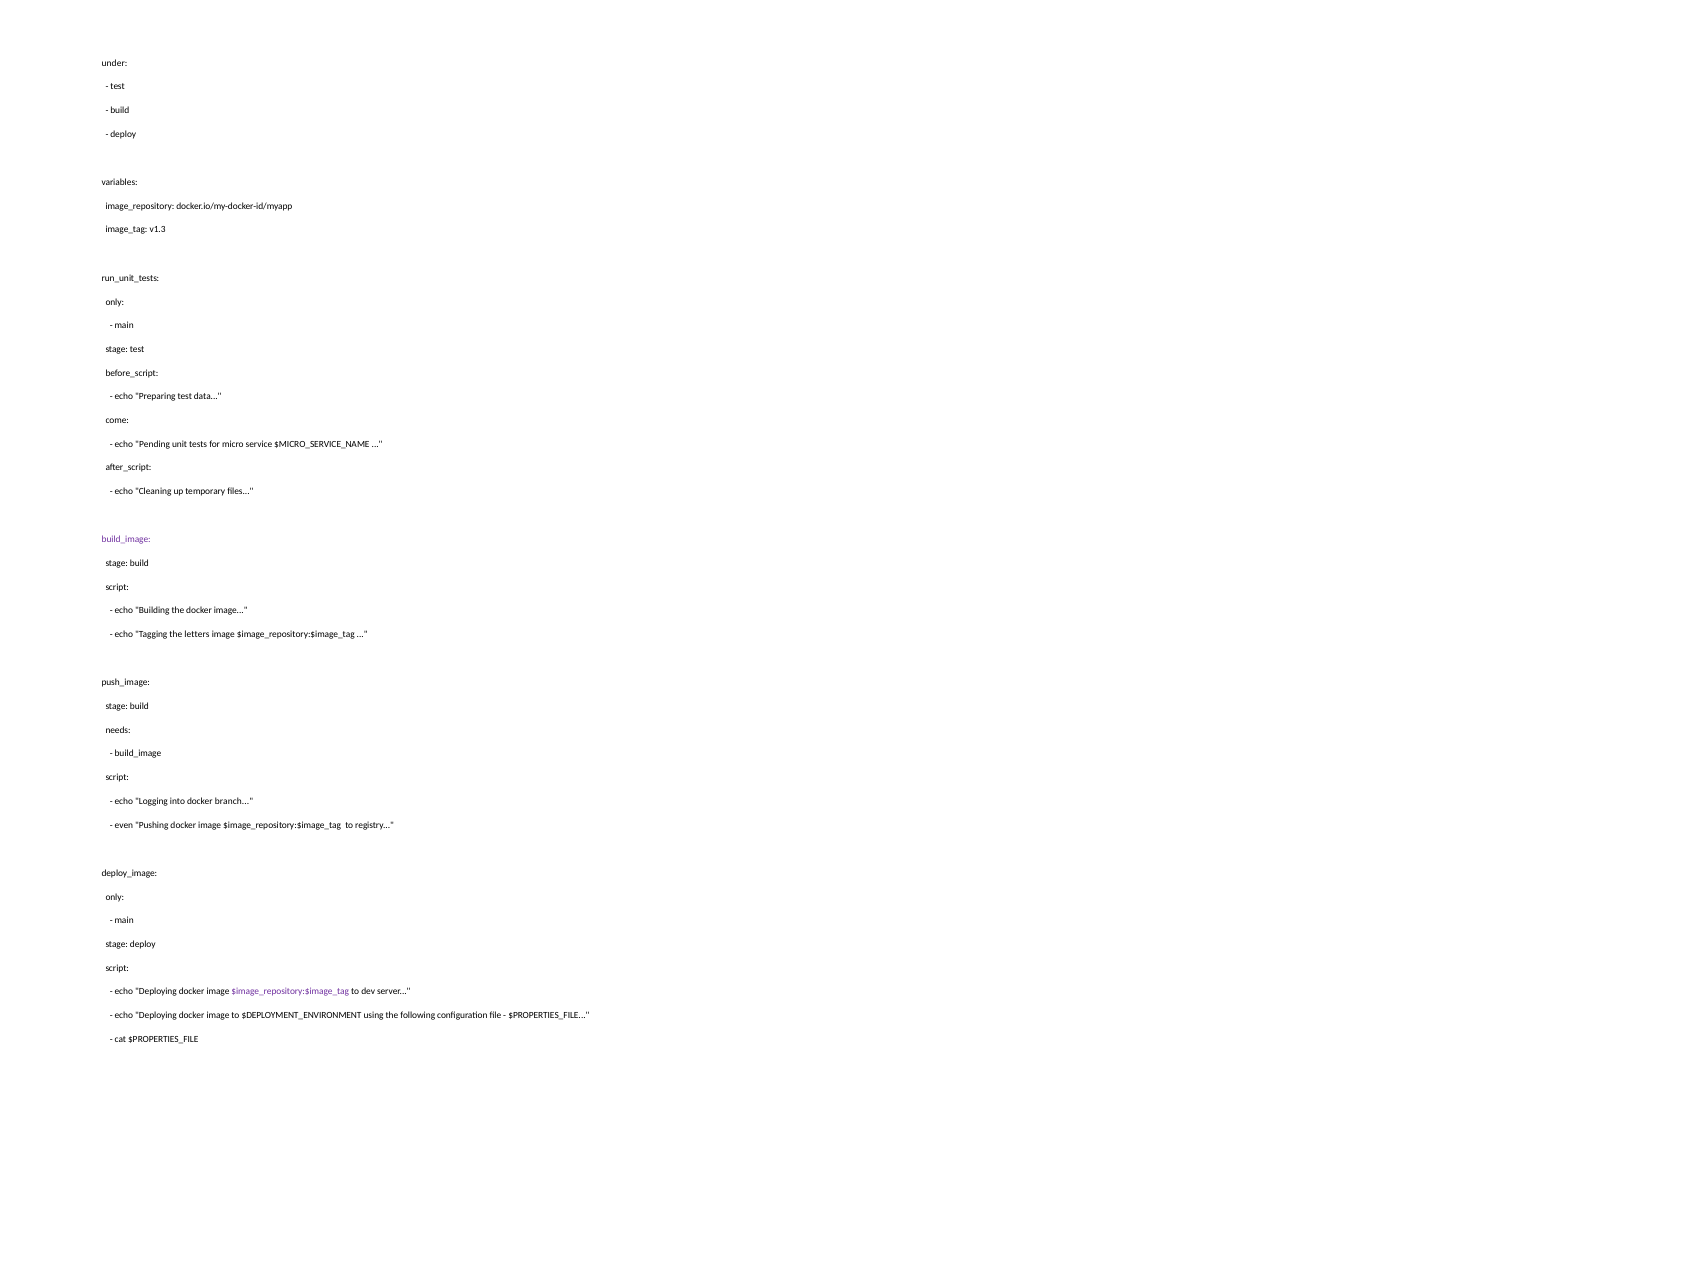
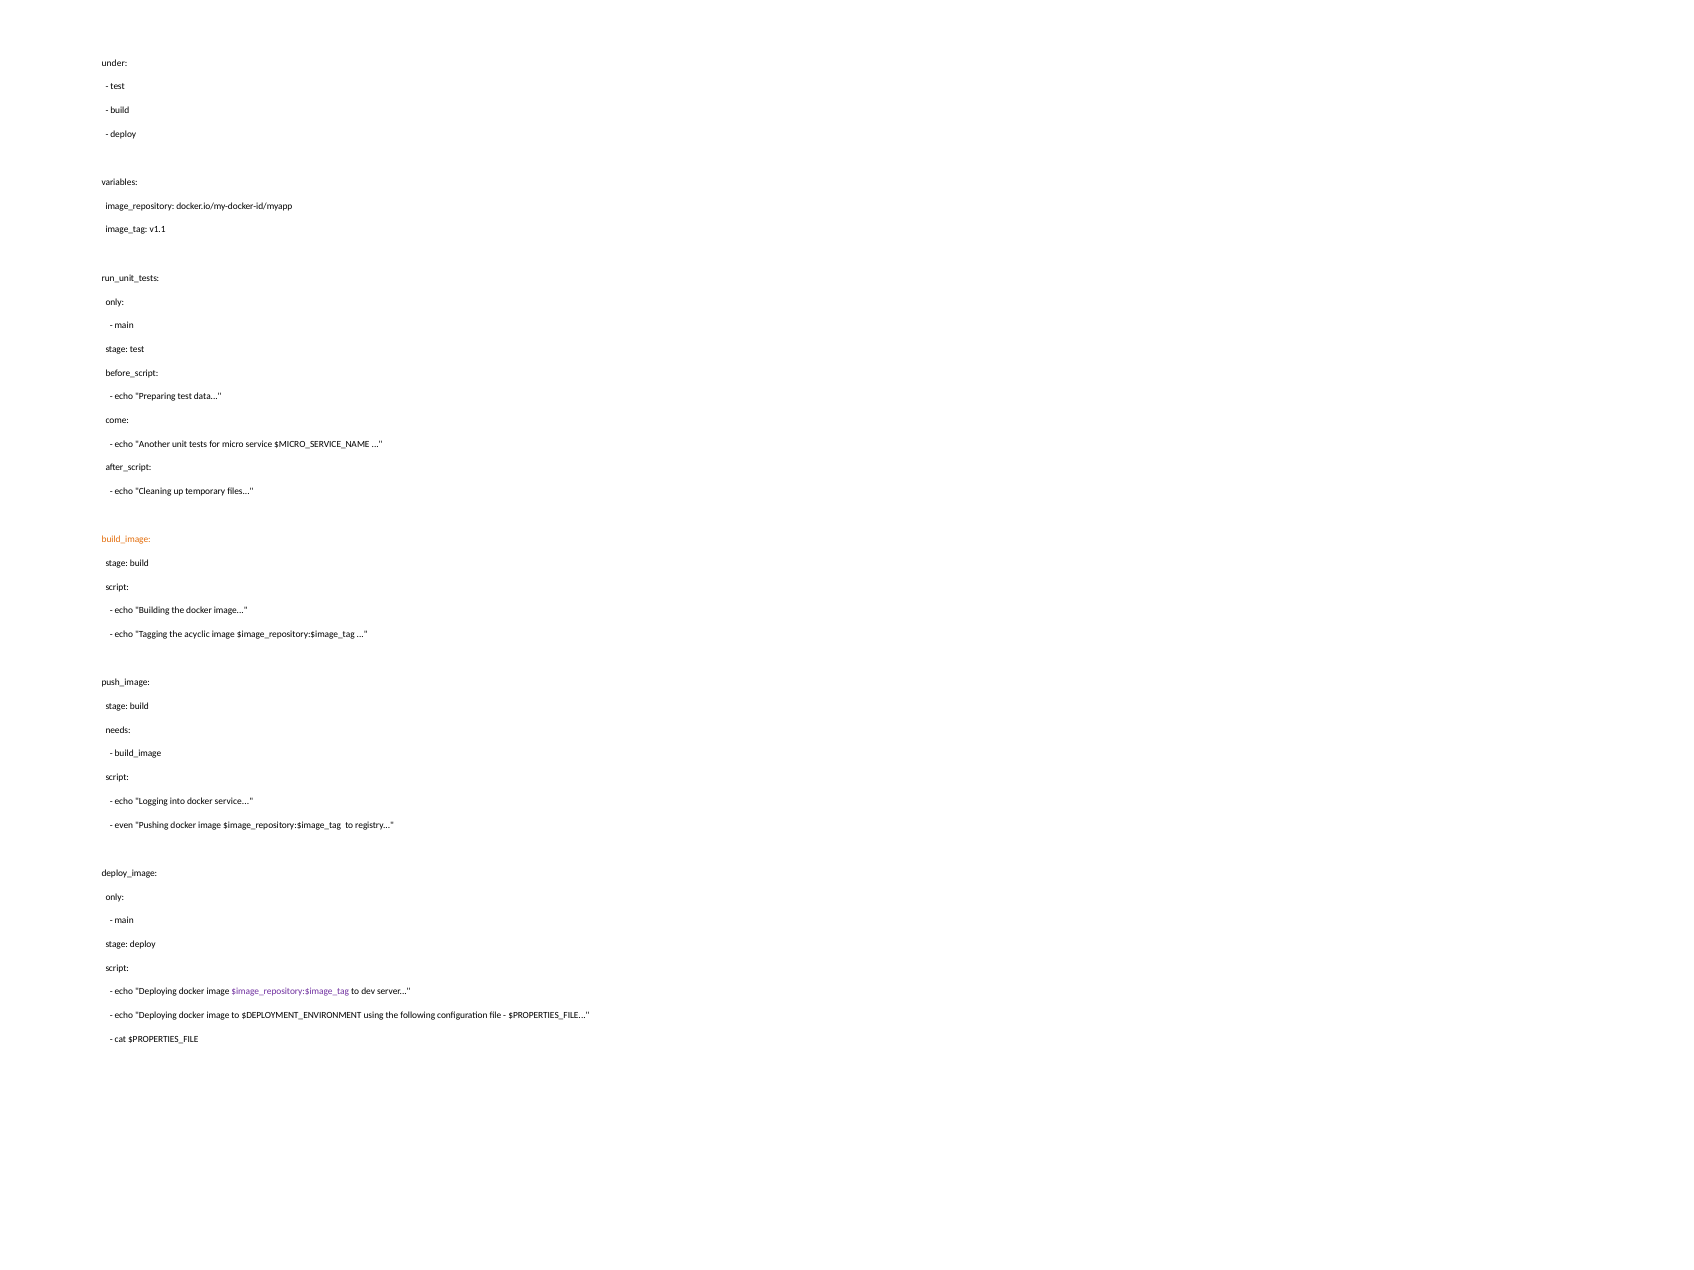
v1.3: v1.3 -> v1.1
Pending: Pending -> Another
build_image at (126, 540) colour: purple -> orange
letters: letters -> acyclic
docker branch: branch -> service
